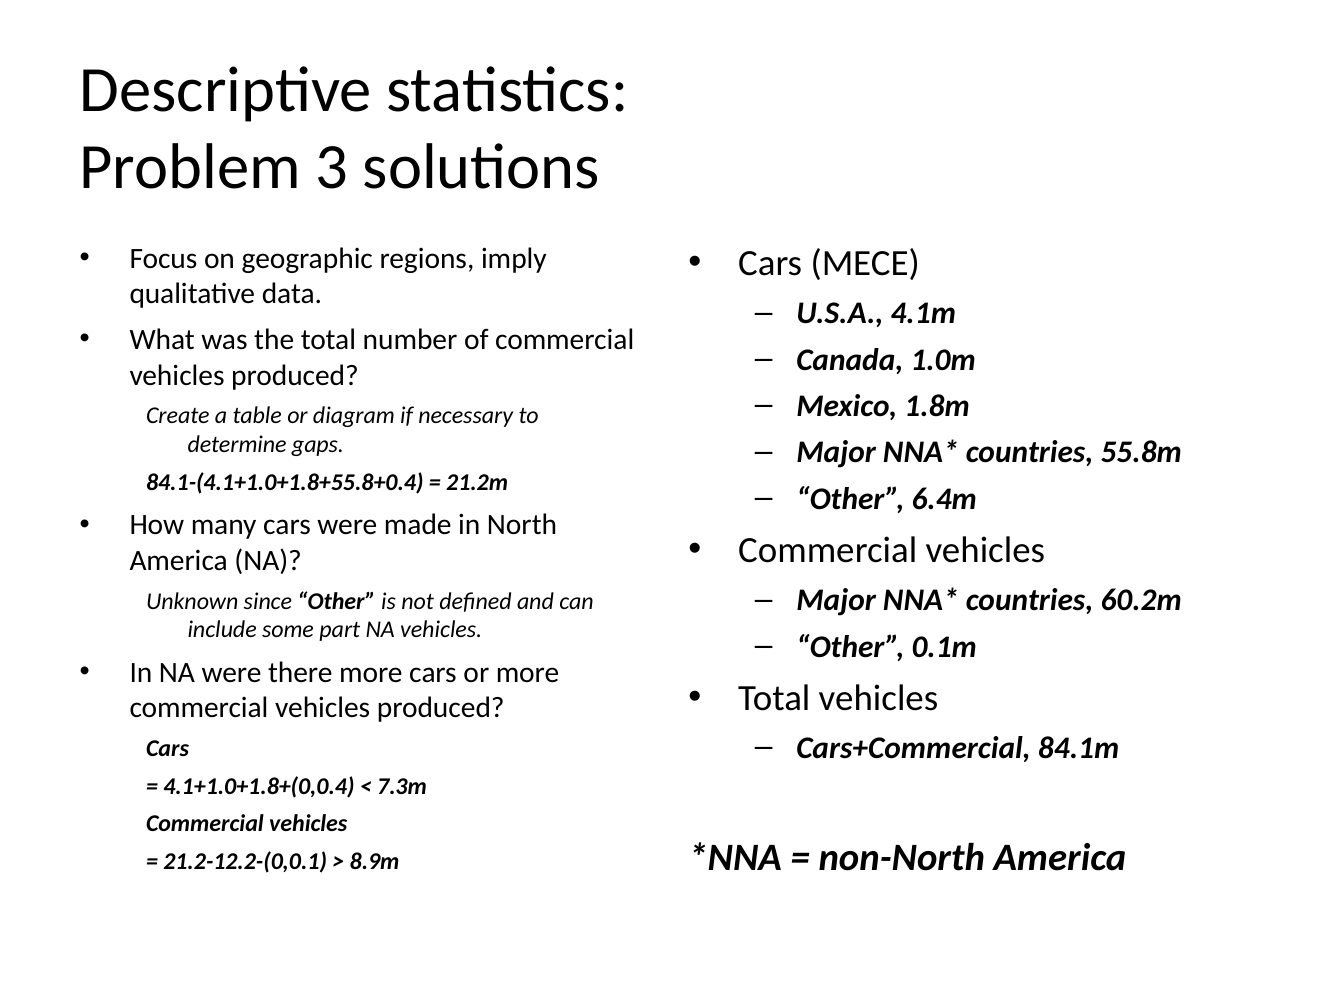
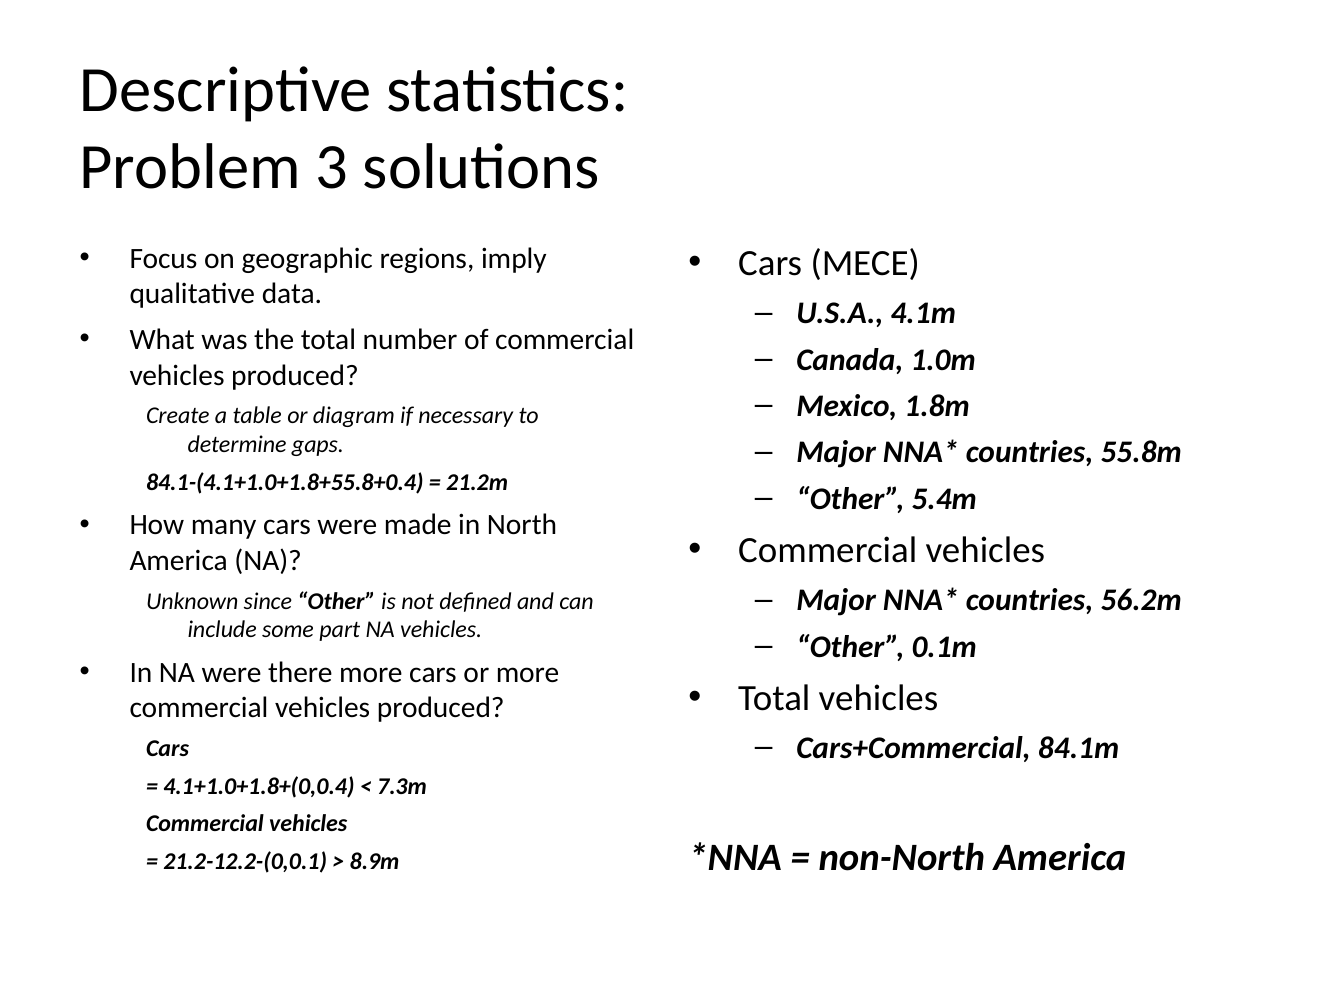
6.4m: 6.4m -> 5.4m
60.2m: 60.2m -> 56.2m
